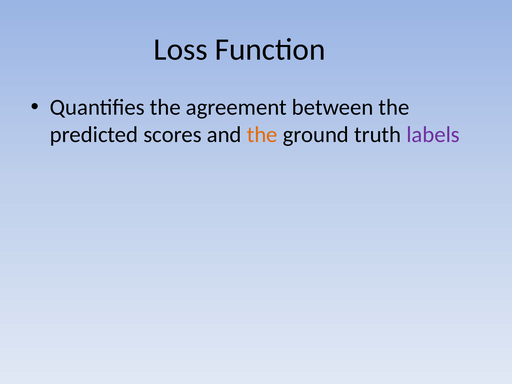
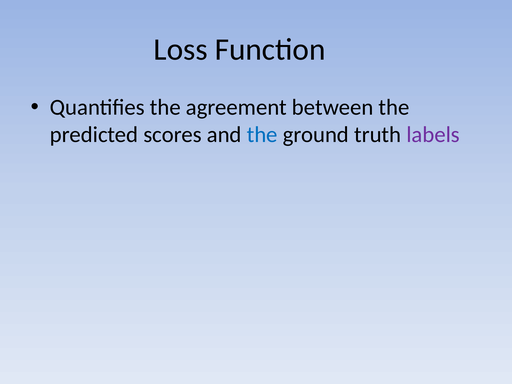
the at (262, 135) colour: orange -> blue
